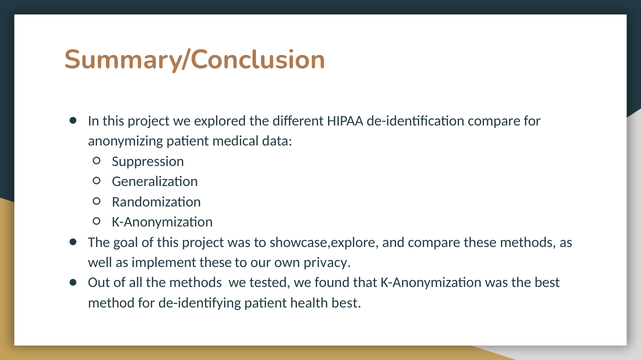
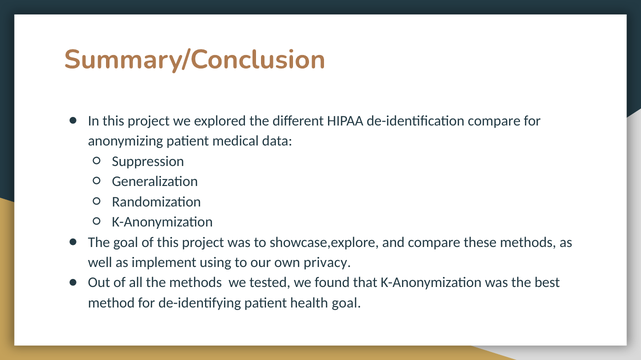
implement these: these -> using
health best: best -> goal
